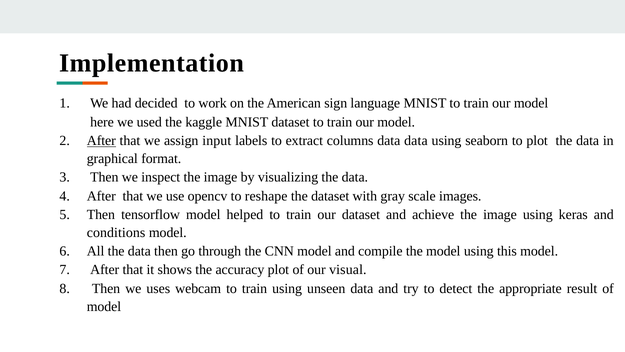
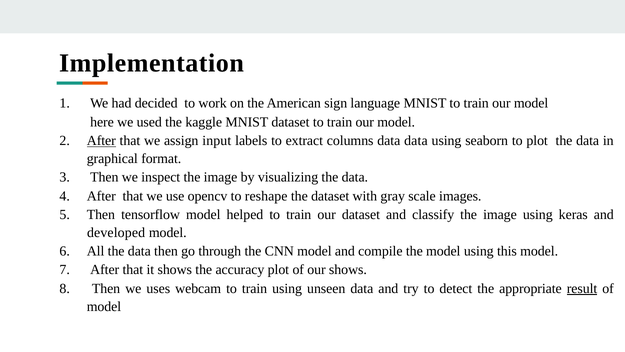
achieve: achieve -> classify
conditions: conditions -> developed
our visual: visual -> shows
result underline: none -> present
